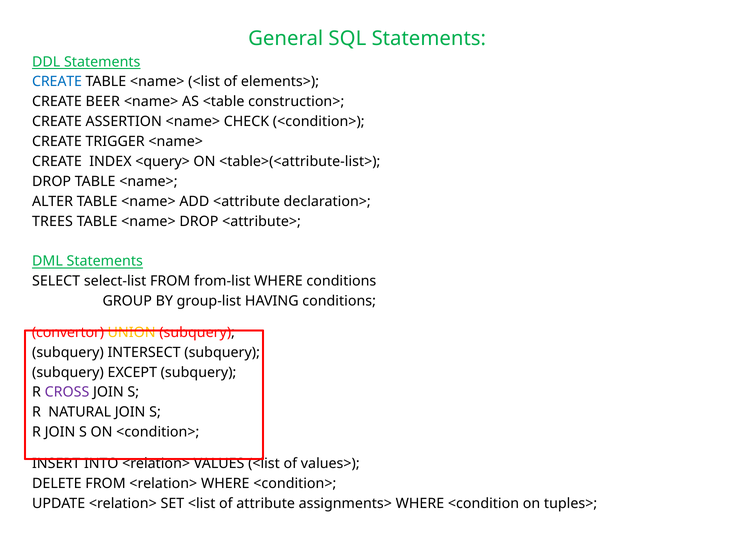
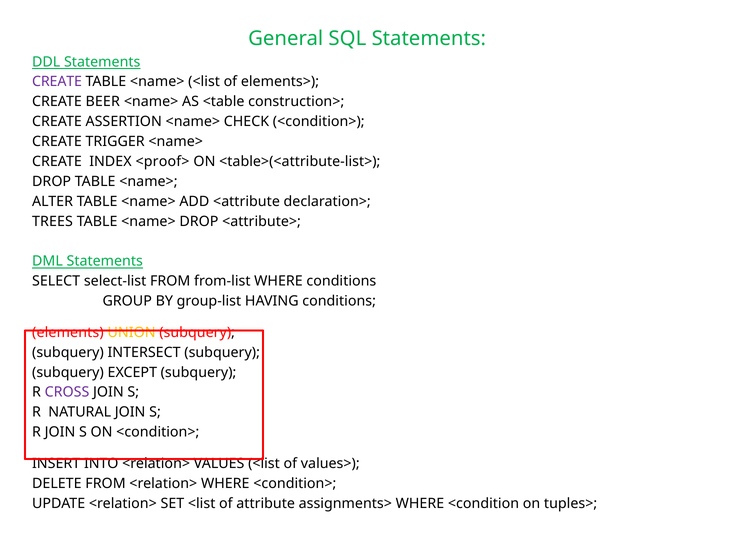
CREATE at (57, 82) colour: blue -> purple
<query>: <query> -> <proof>
convertor: convertor -> elements
